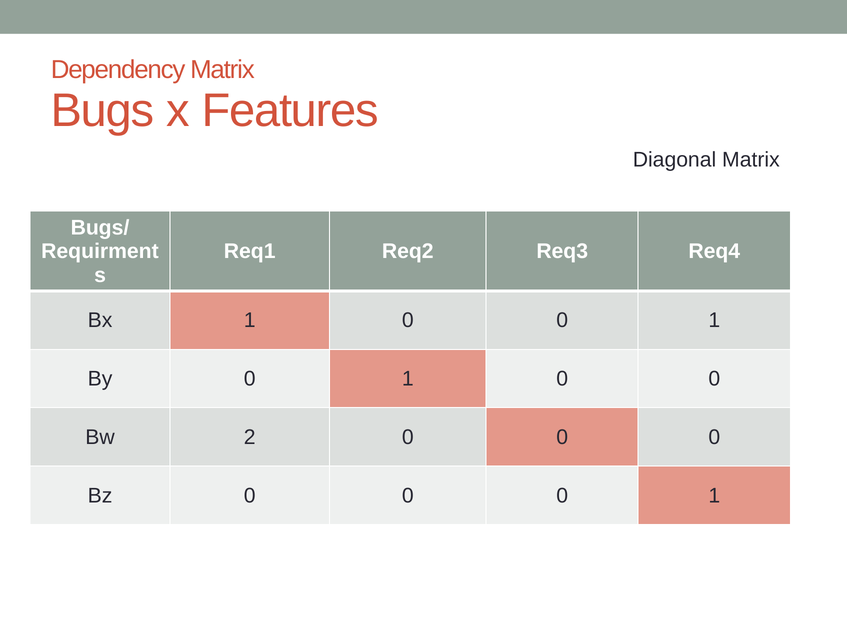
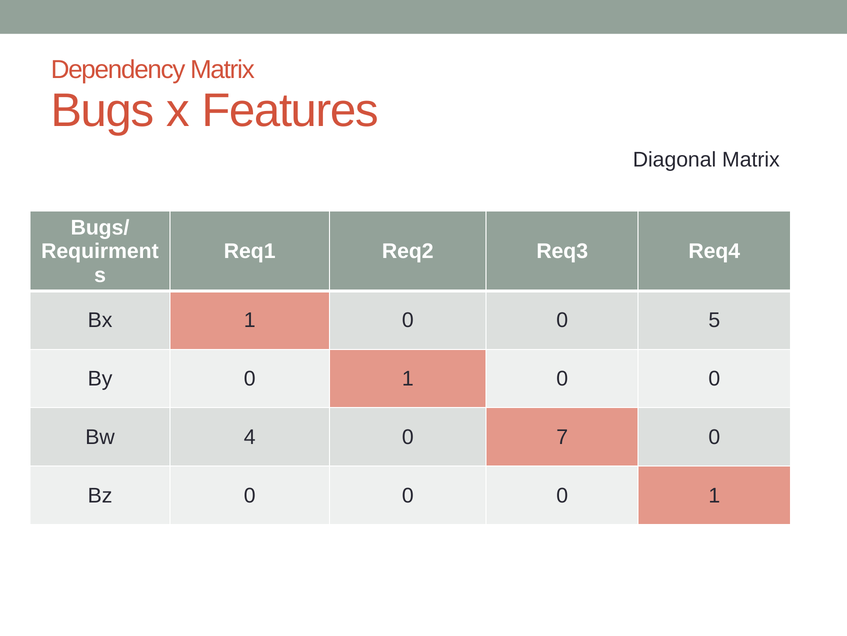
1 0 0 1: 1 -> 5
2: 2 -> 4
0 at (562, 437): 0 -> 7
